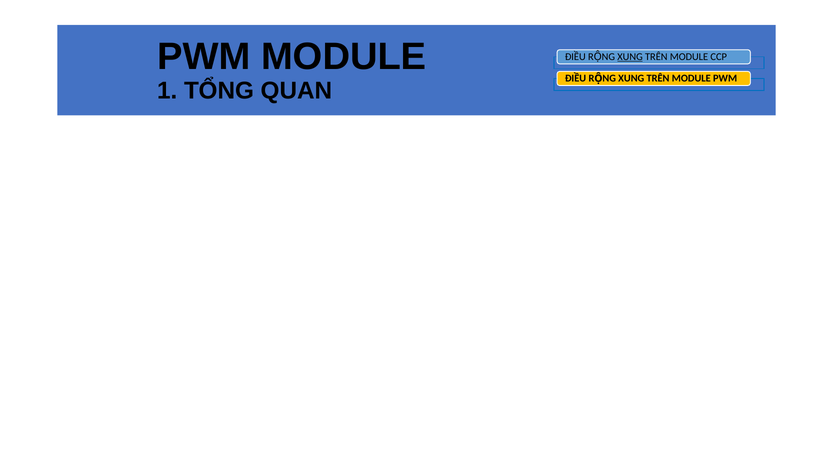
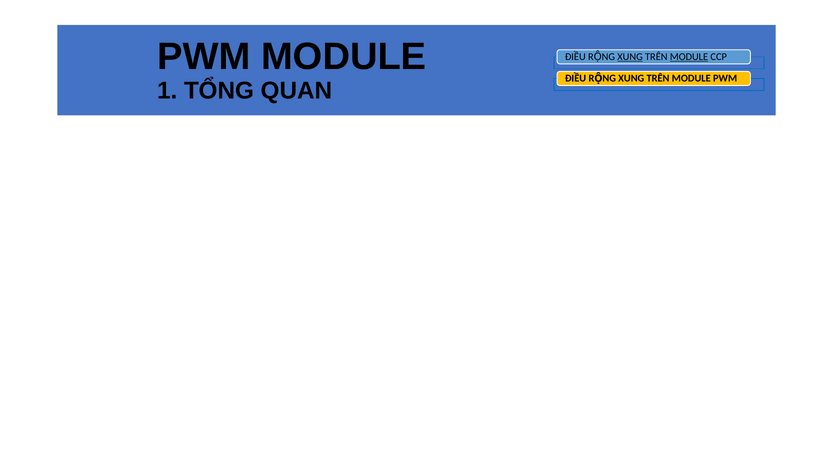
MODULE at (689, 57) underline: none -> present
